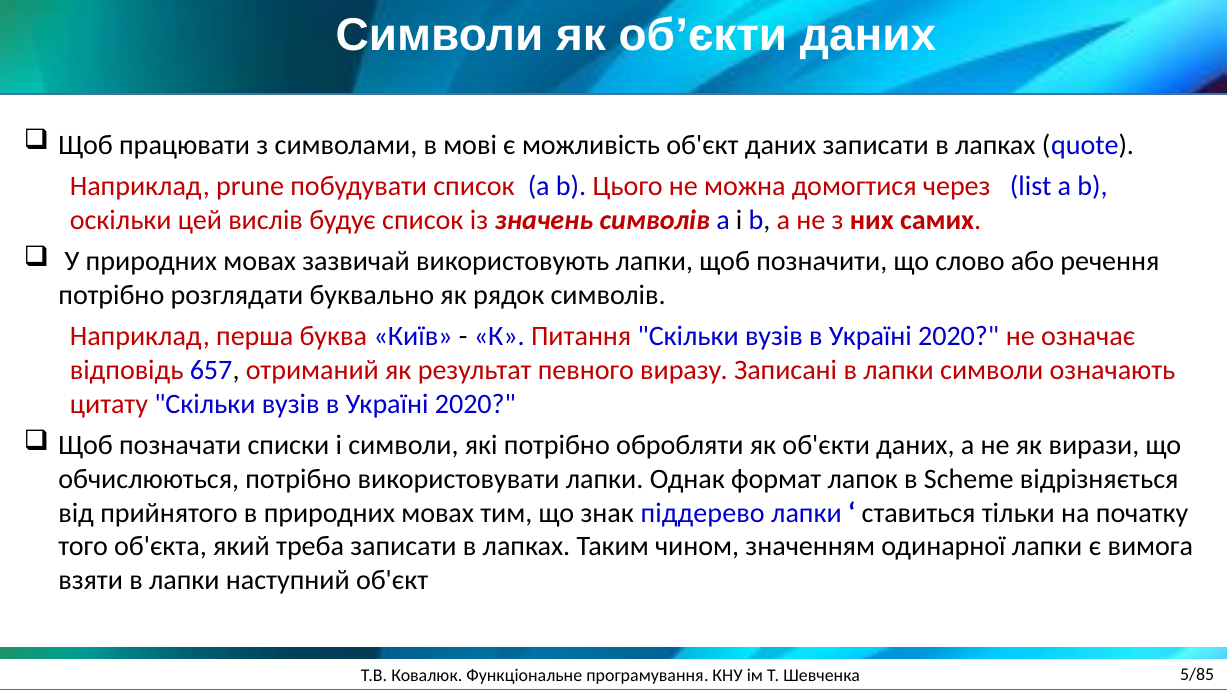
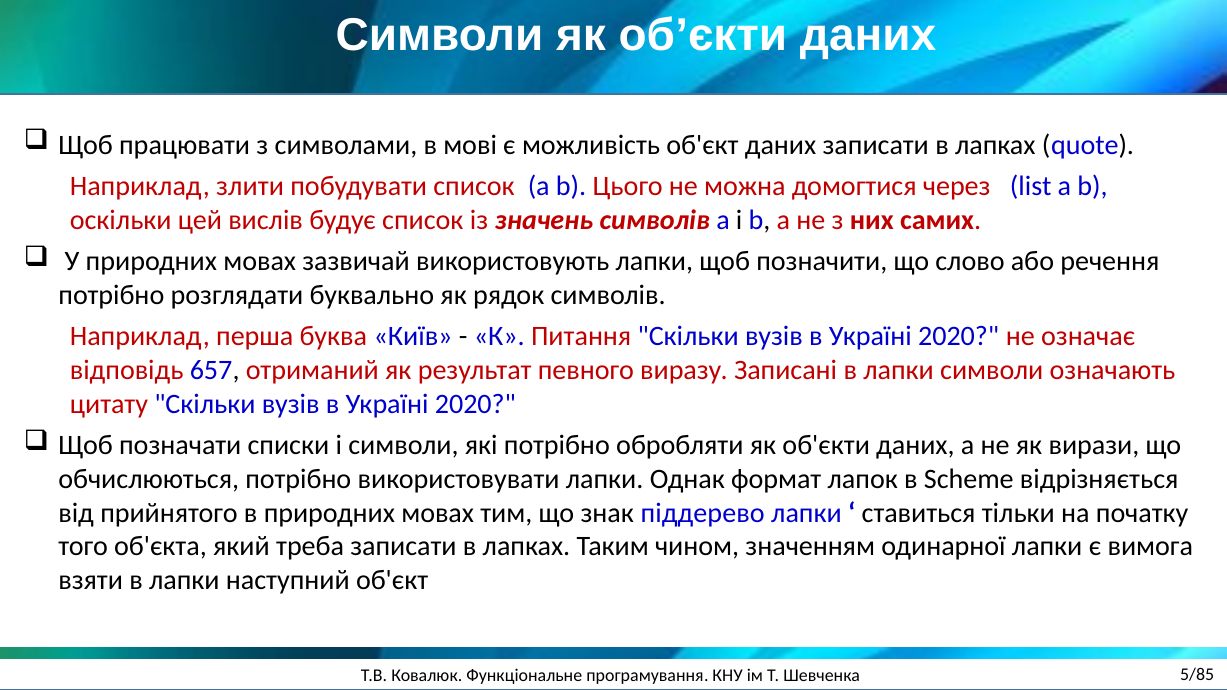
prune: prune -> злити
